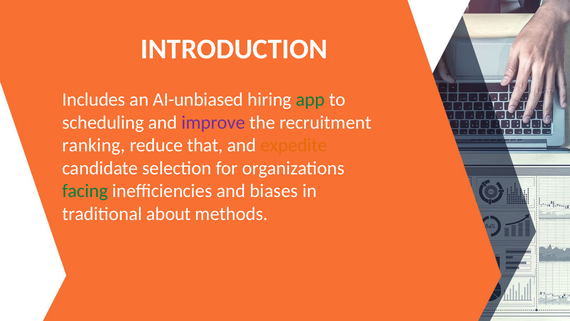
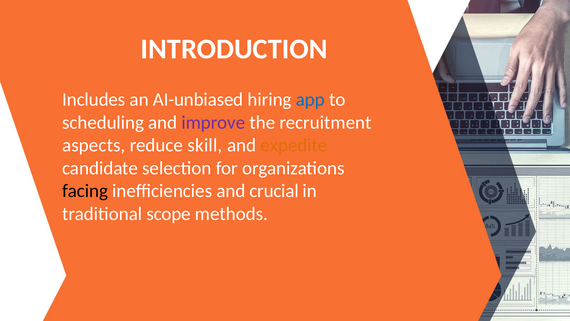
app colour: green -> blue
ranking: ranking -> aspects
that: that -> skill
facing colour: green -> black
biases: biases -> crucial
about: about -> scope
